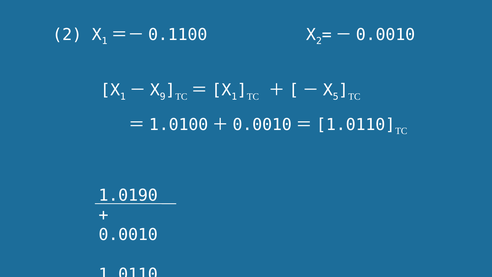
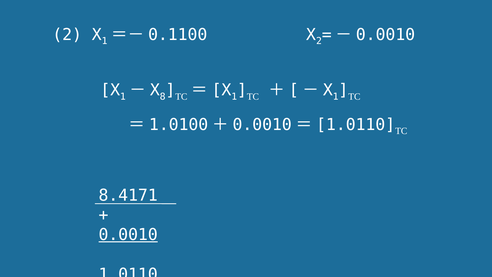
9: 9 -> 8
5 at (336, 97): 5 -> 1
1.0190: 1.0190 -> 8.4171
0.0010 underline: none -> present
